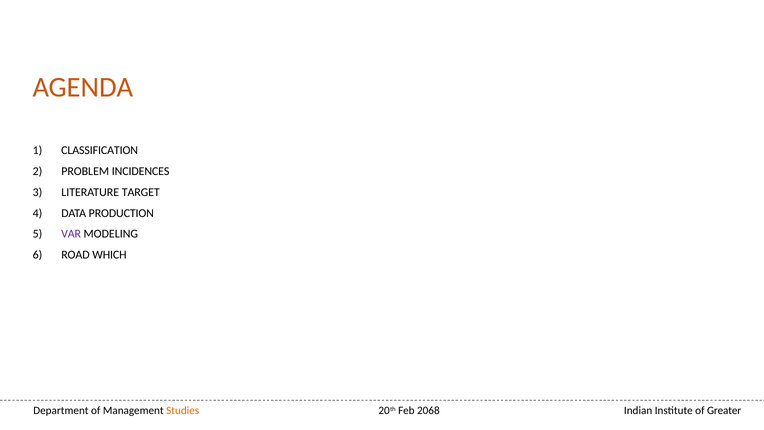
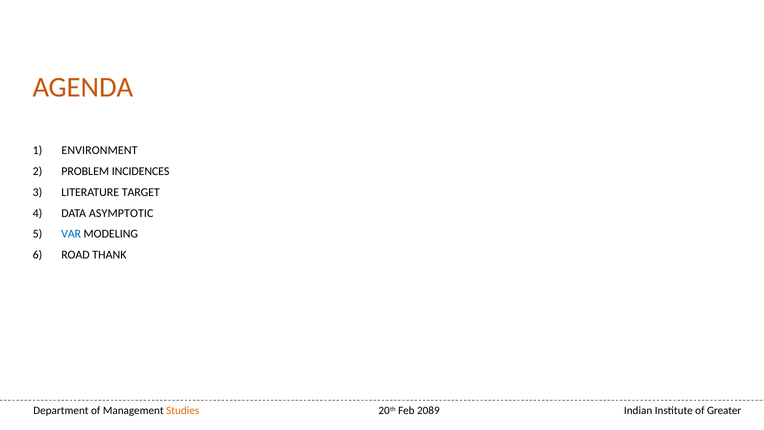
CLASSIFICATION: CLASSIFICATION -> ENVIRONMENT
PRODUCTION: PRODUCTION -> ASYMPTOTIC
VAR colour: purple -> blue
WHICH: WHICH -> THANK
2068: 2068 -> 2089
